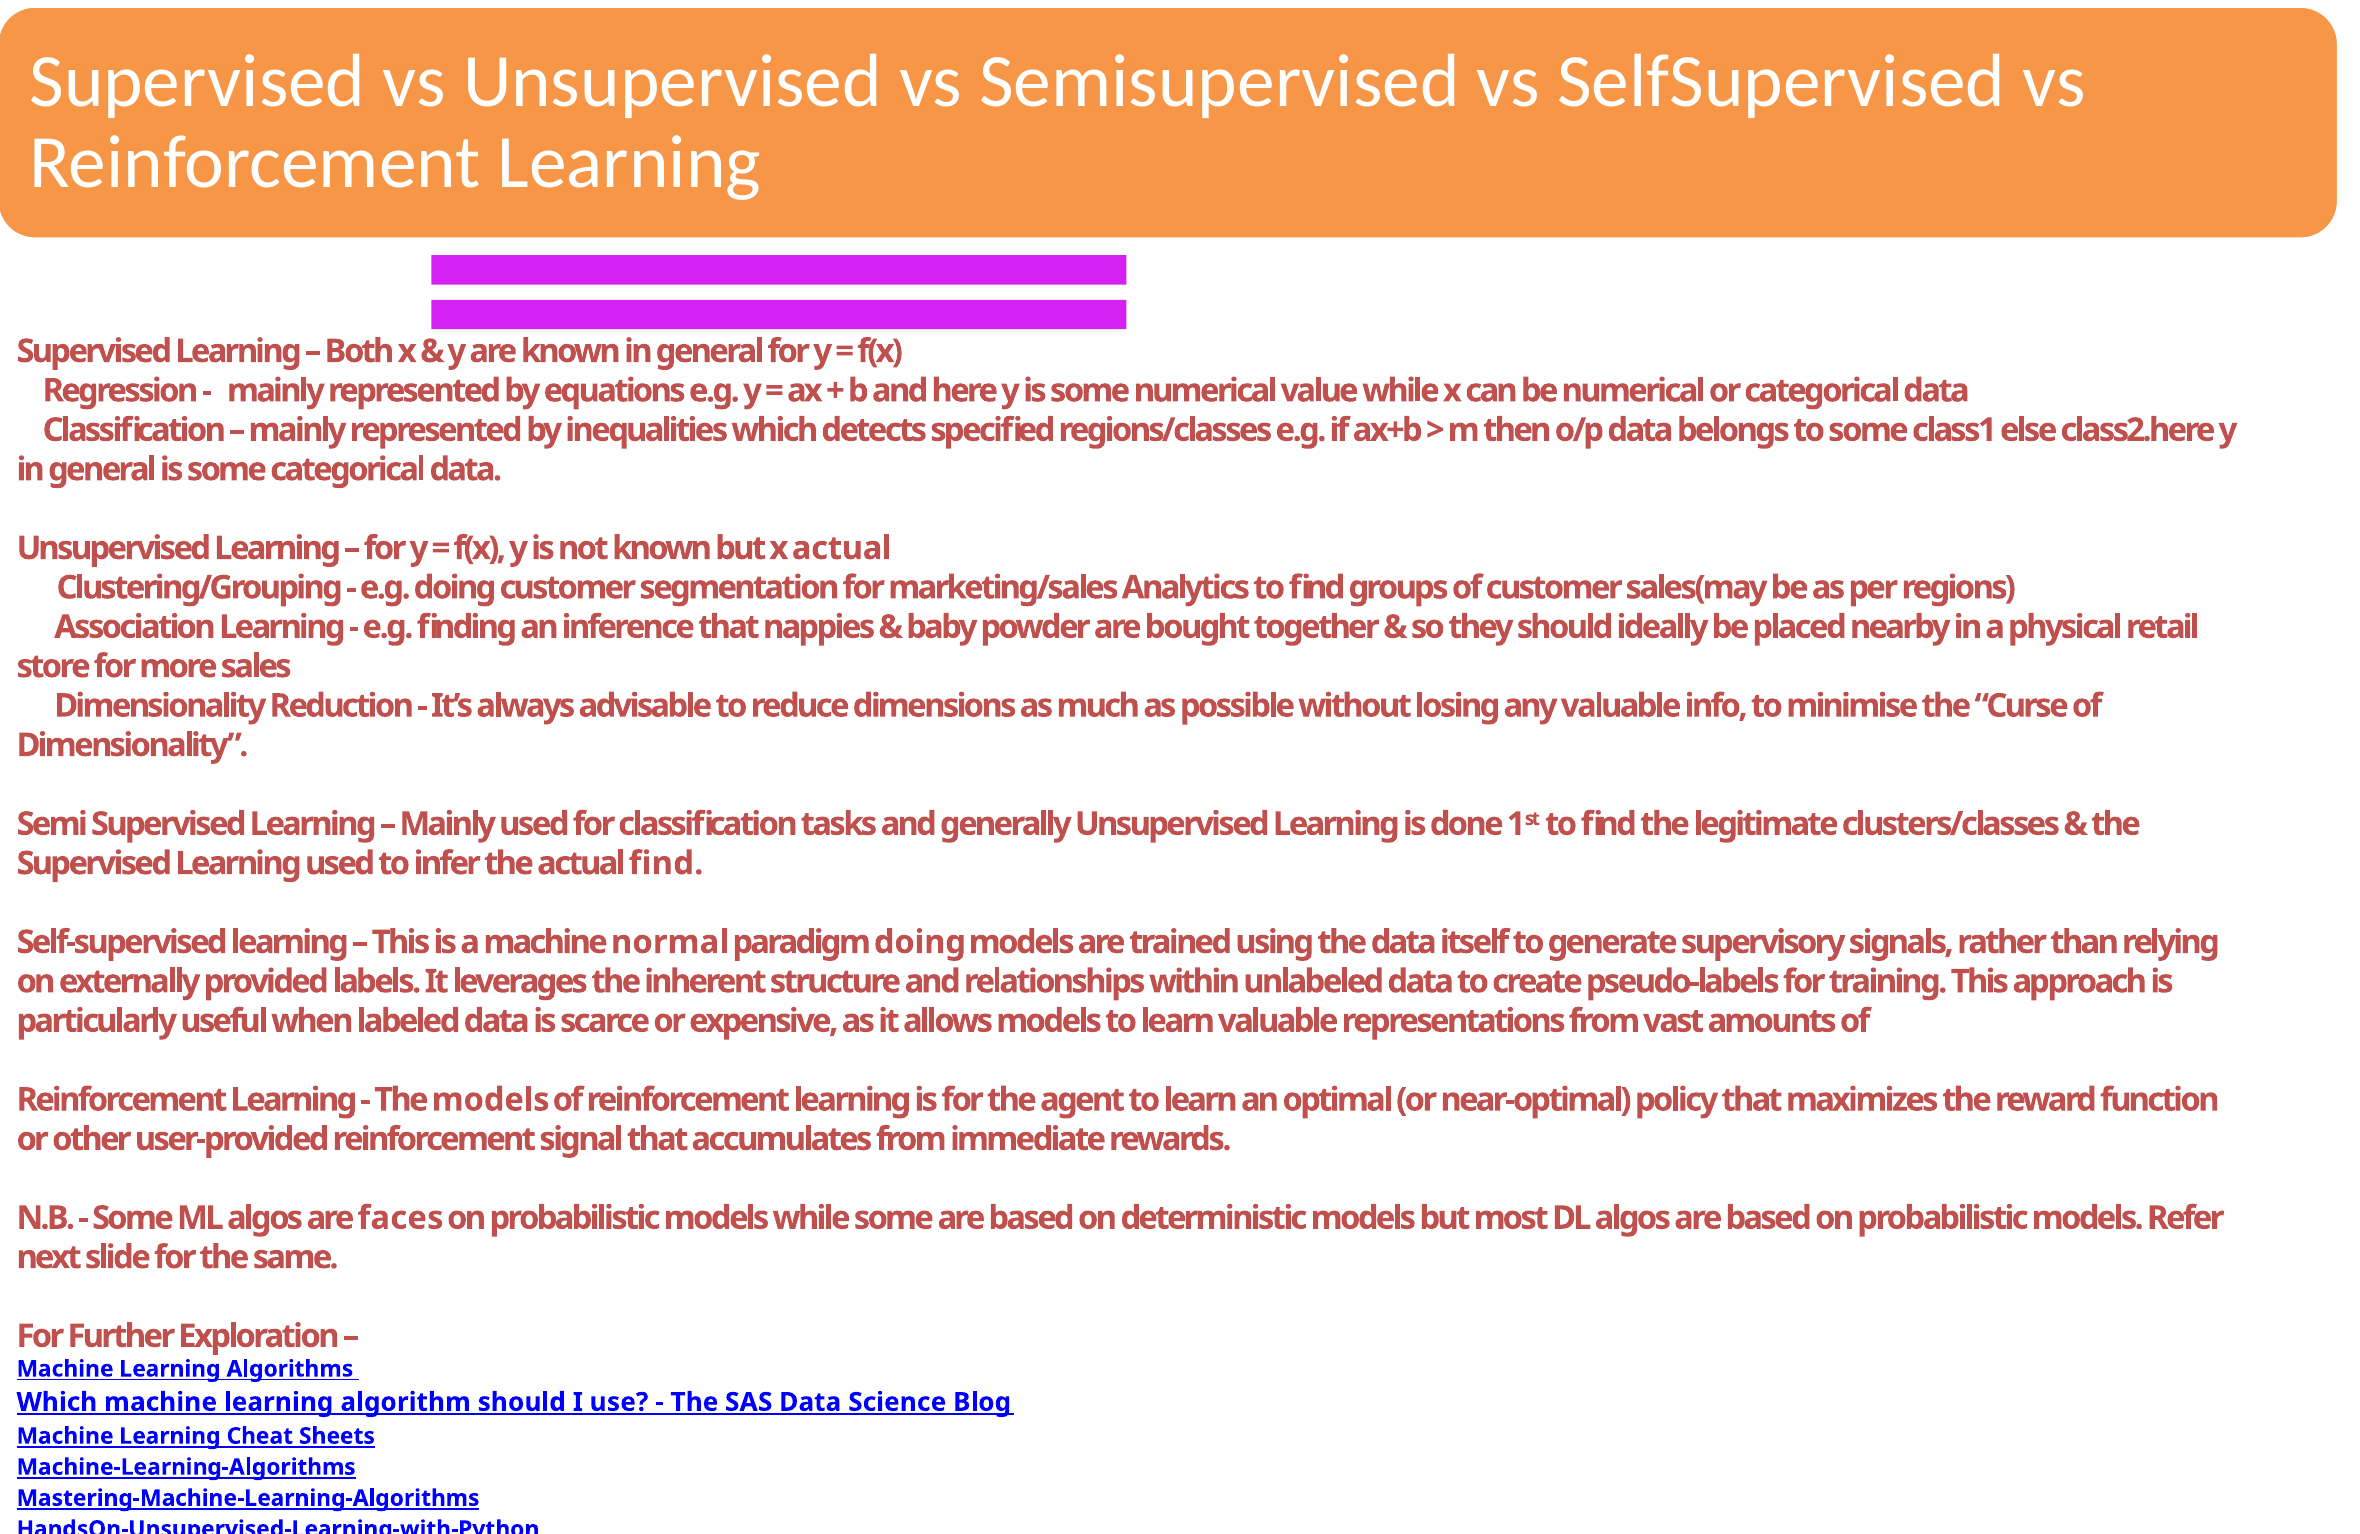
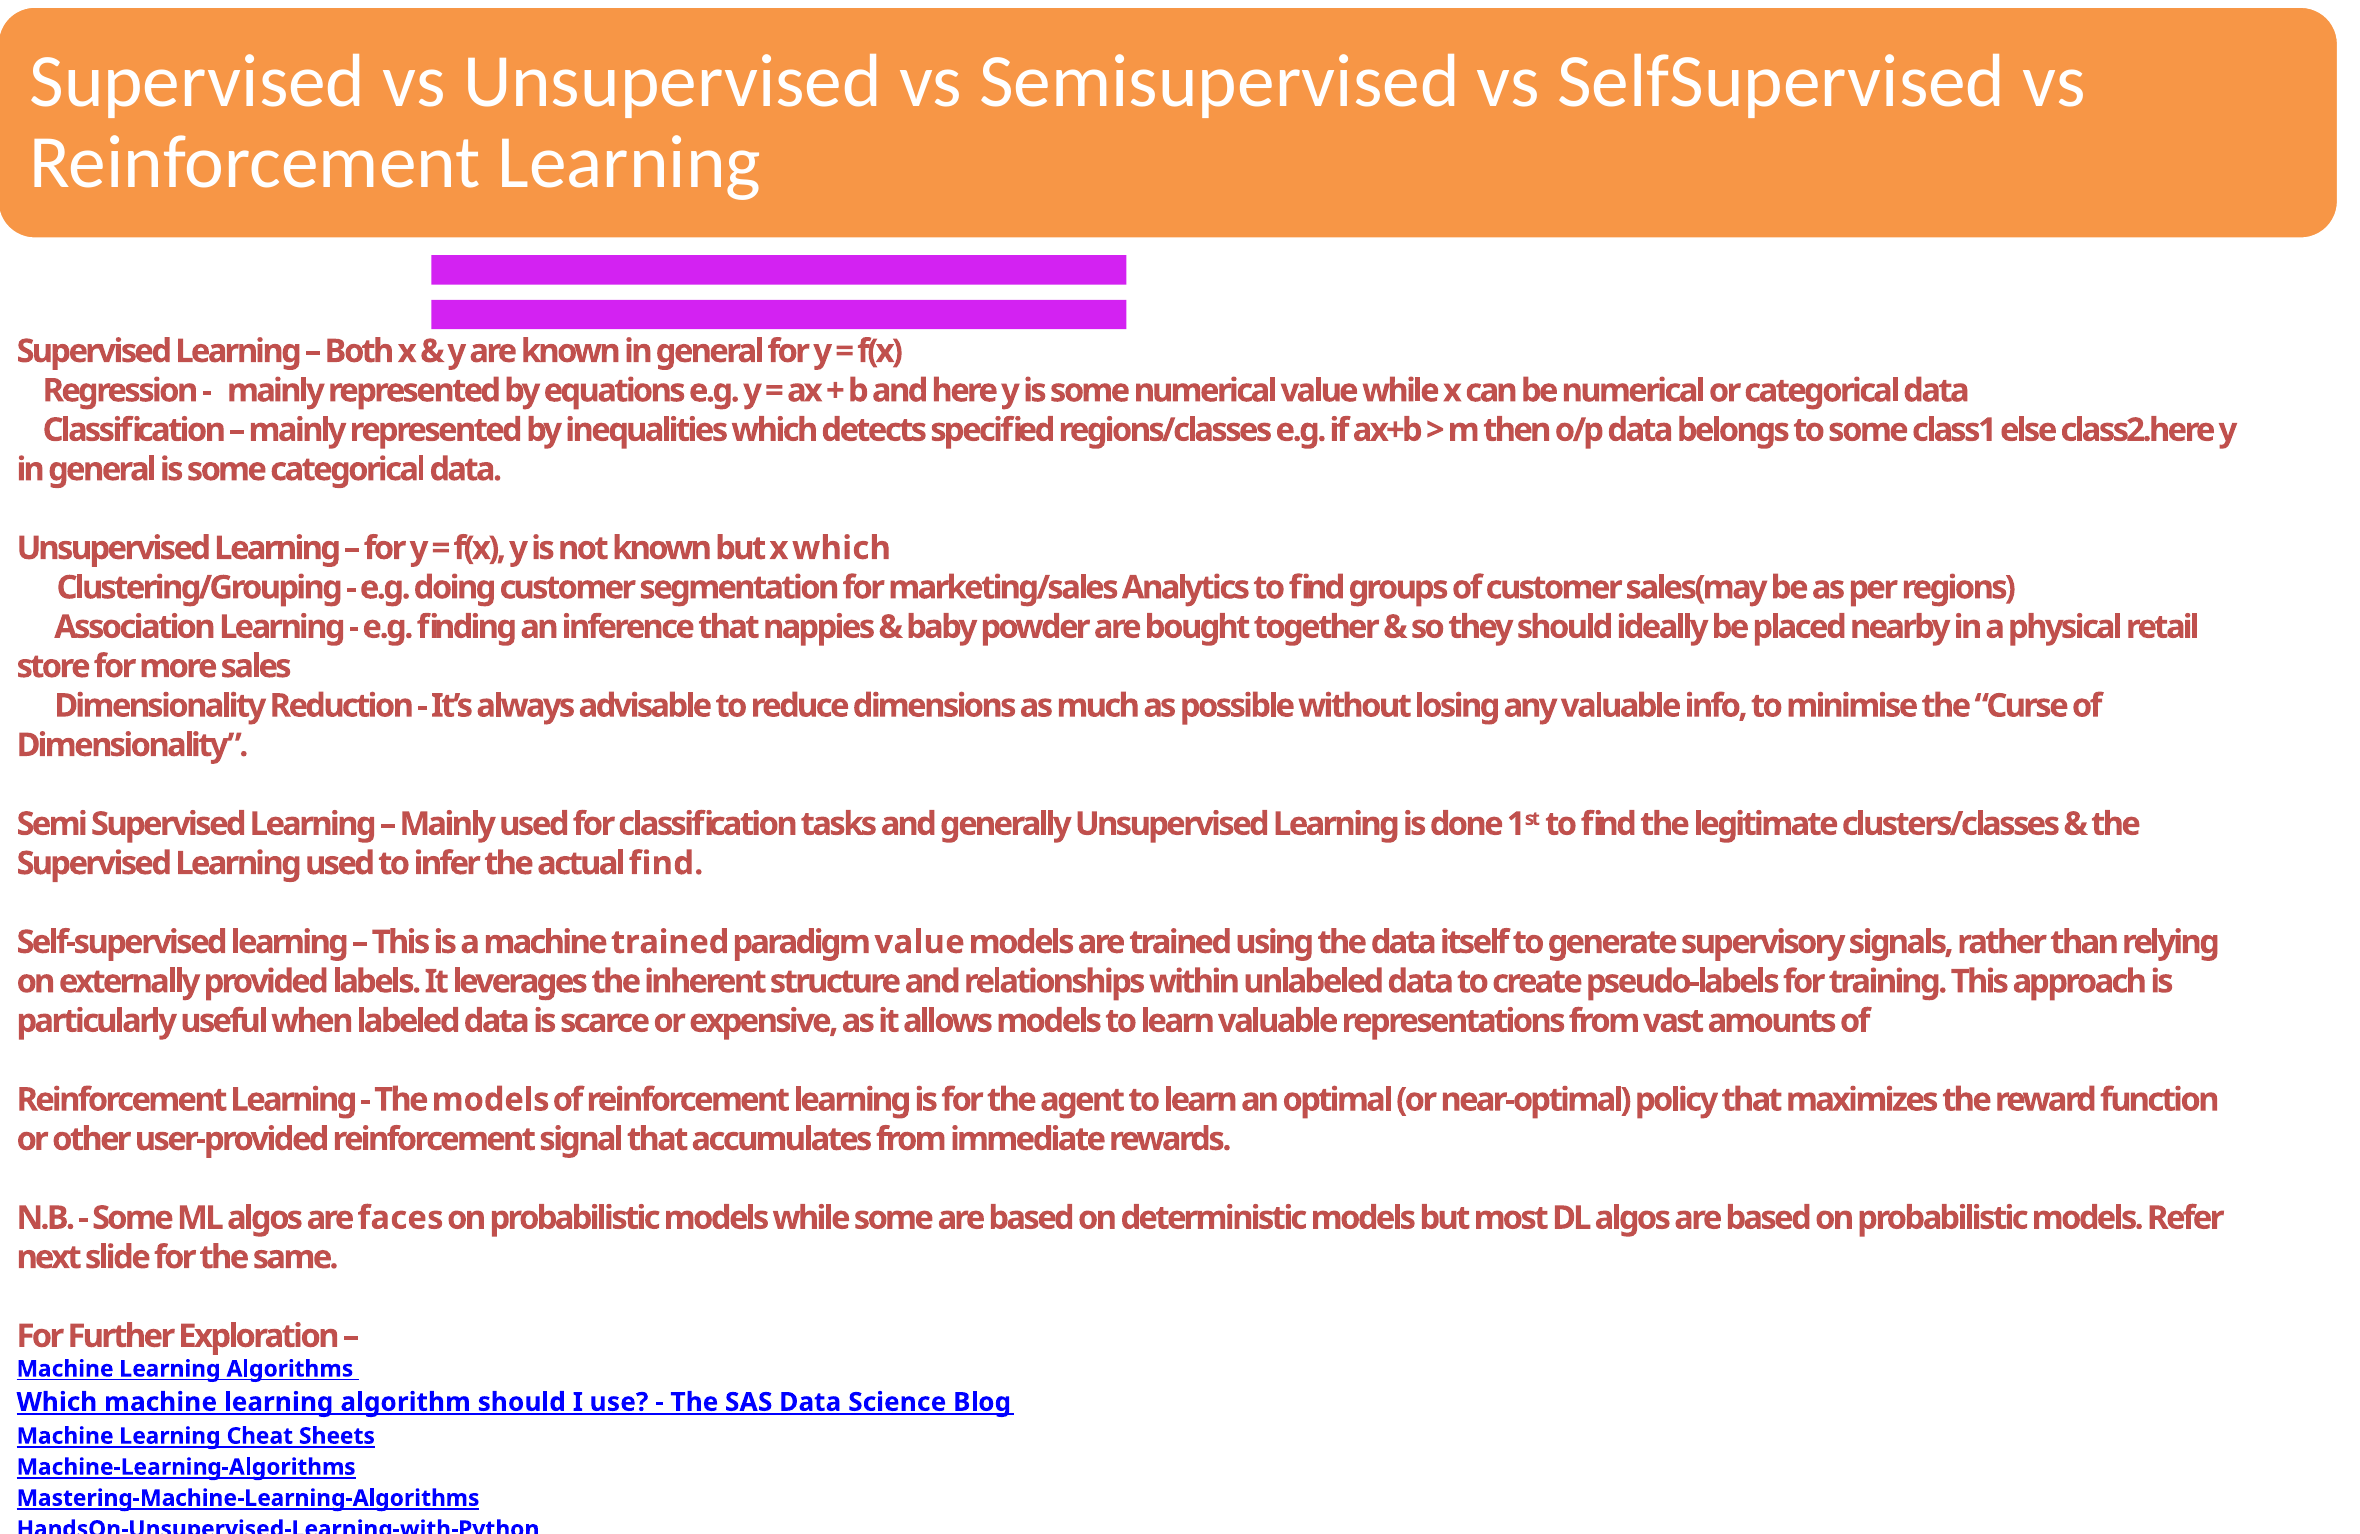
x actual: actual -> which
machine normal: normal -> trained
paradigm doing: doing -> value
